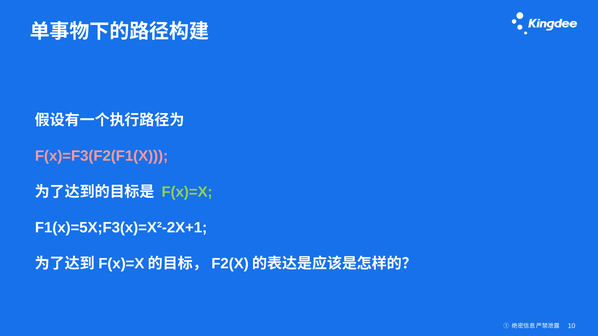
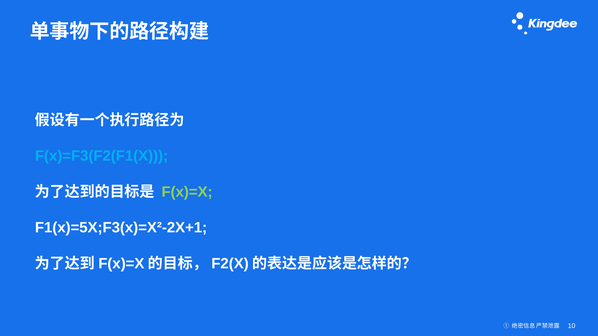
F(x)=F3(F2(F1(X colour: pink -> light blue
